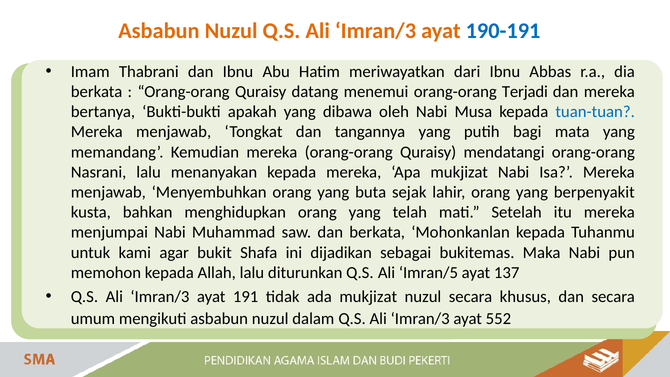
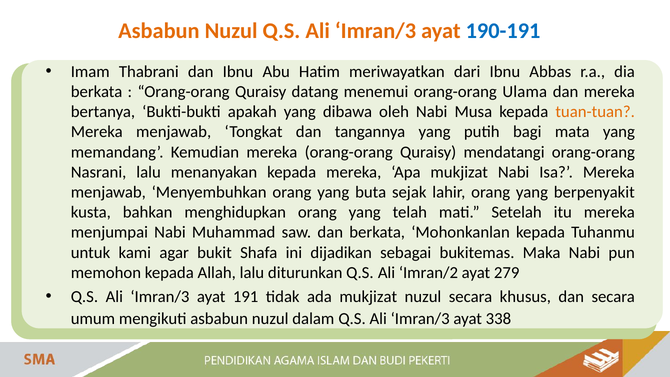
Terjadi: Terjadi -> Ulama
tuan-tuan colour: blue -> orange
Imran/5: Imran/5 -> Imran/2
137: 137 -> 279
552: 552 -> 338
